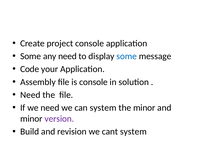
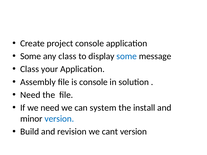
any need: need -> class
Code at (30, 69): Code -> Class
the minor: minor -> install
version at (59, 119) colour: purple -> blue
cant system: system -> version
